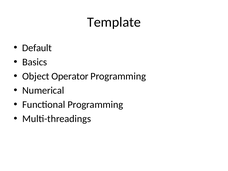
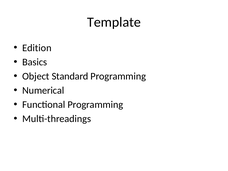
Default: Default -> Edition
Operator: Operator -> Standard
